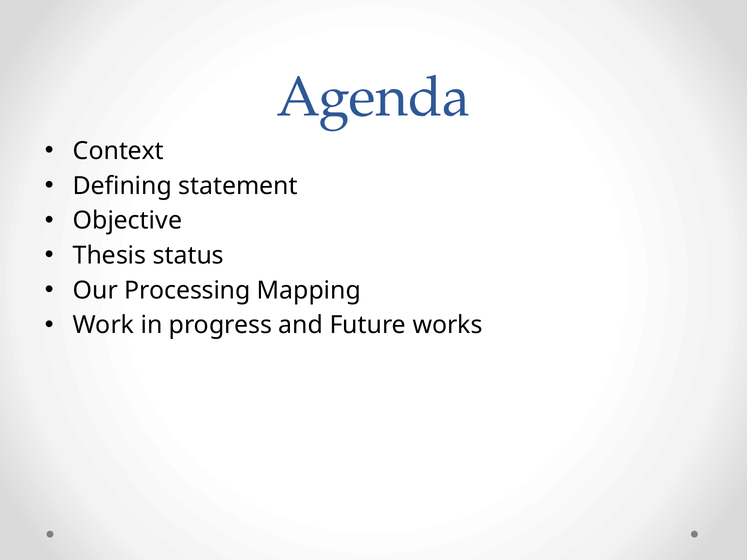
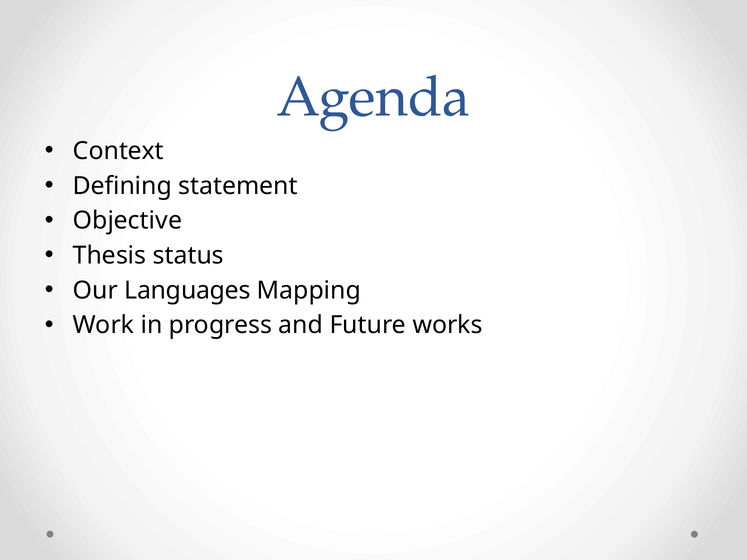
Processing: Processing -> Languages
